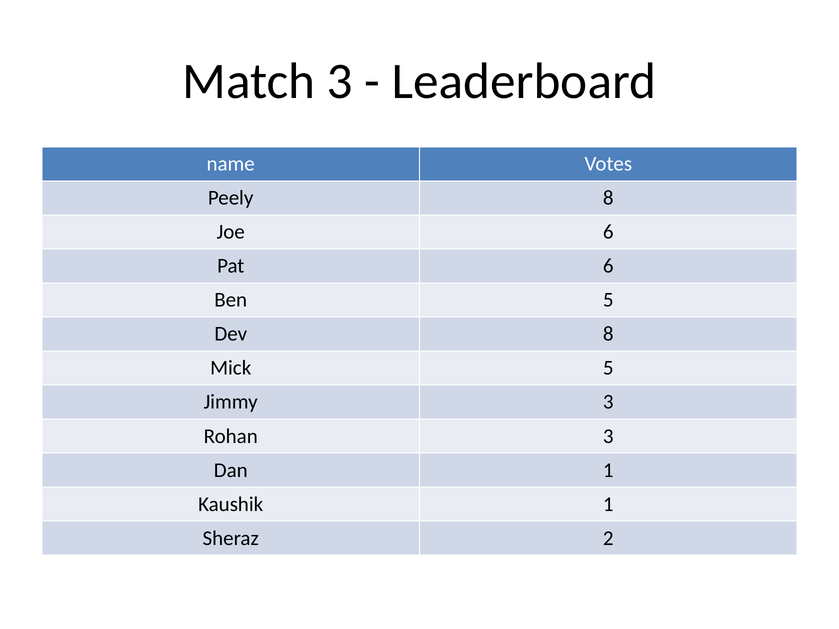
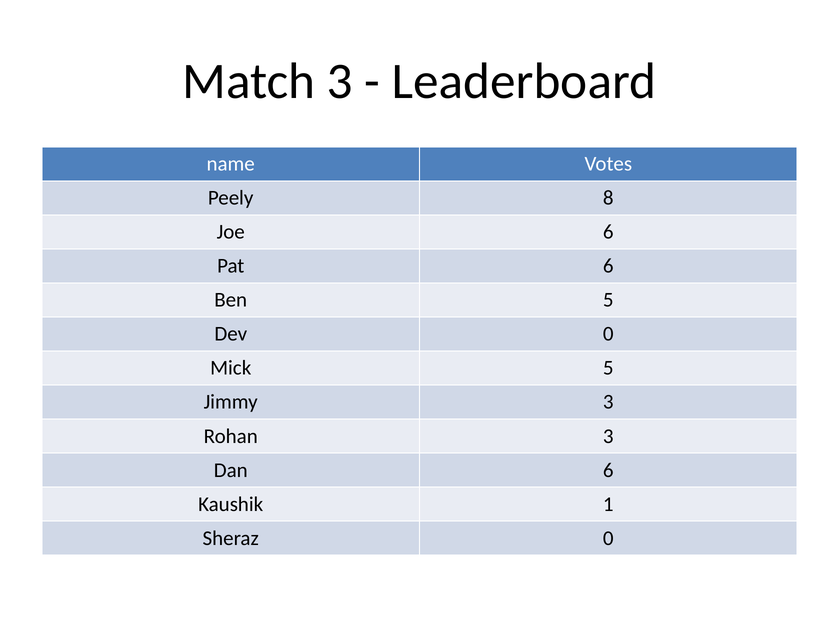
Dev 8: 8 -> 0
Dan 1: 1 -> 6
Sheraz 2: 2 -> 0
